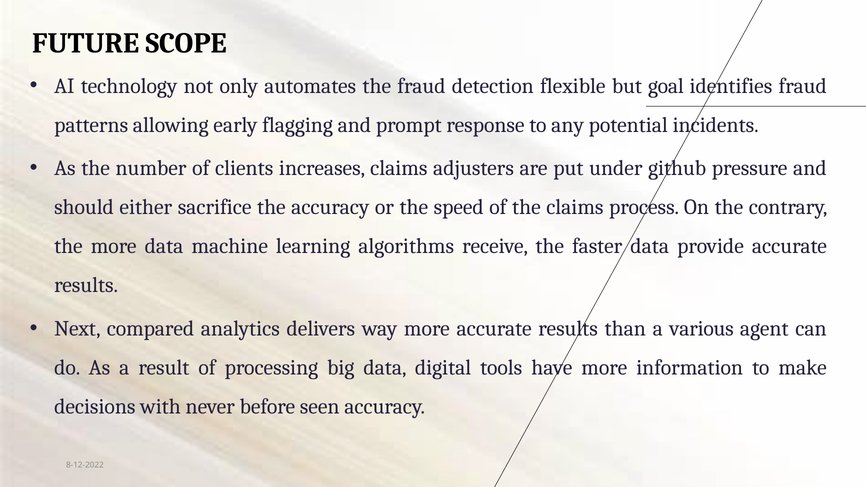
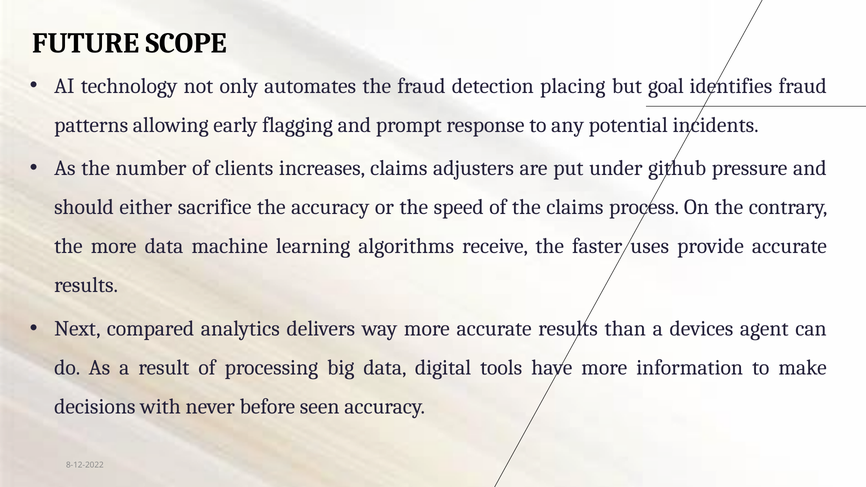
flexible: flexible -> placing
faster data: data -> uses
various: various -> devices
